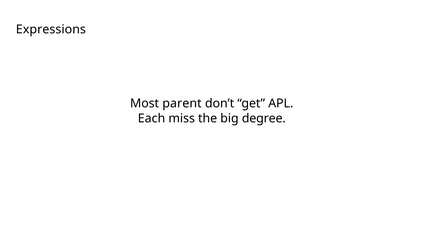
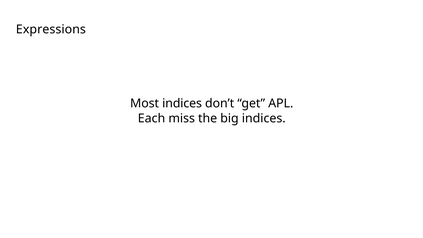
Most parent: parent -> indices
big degree: degree -> indices
